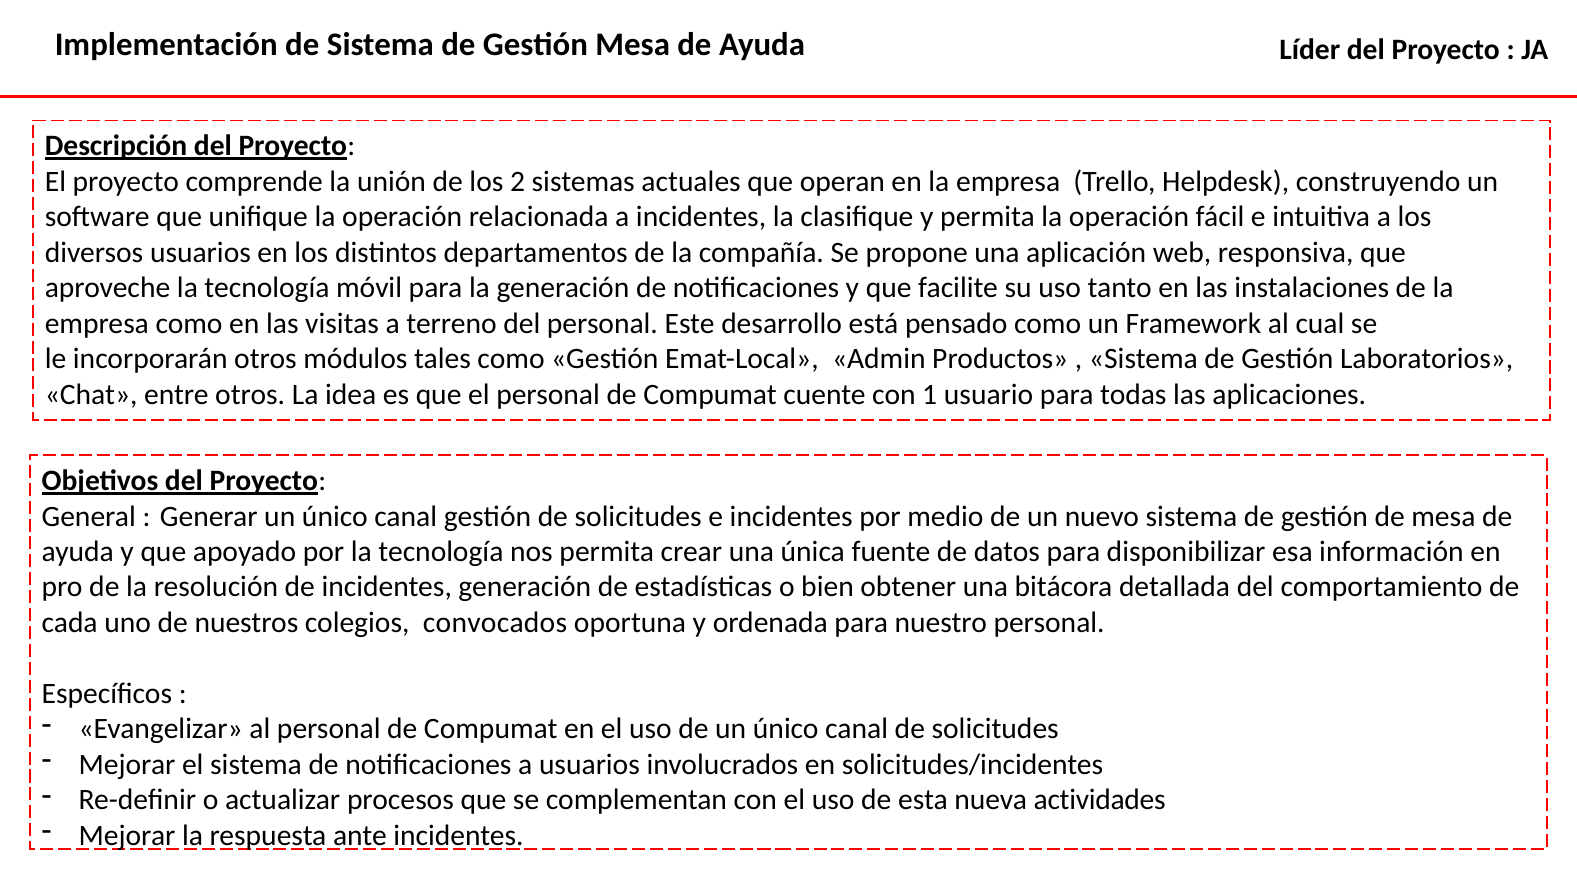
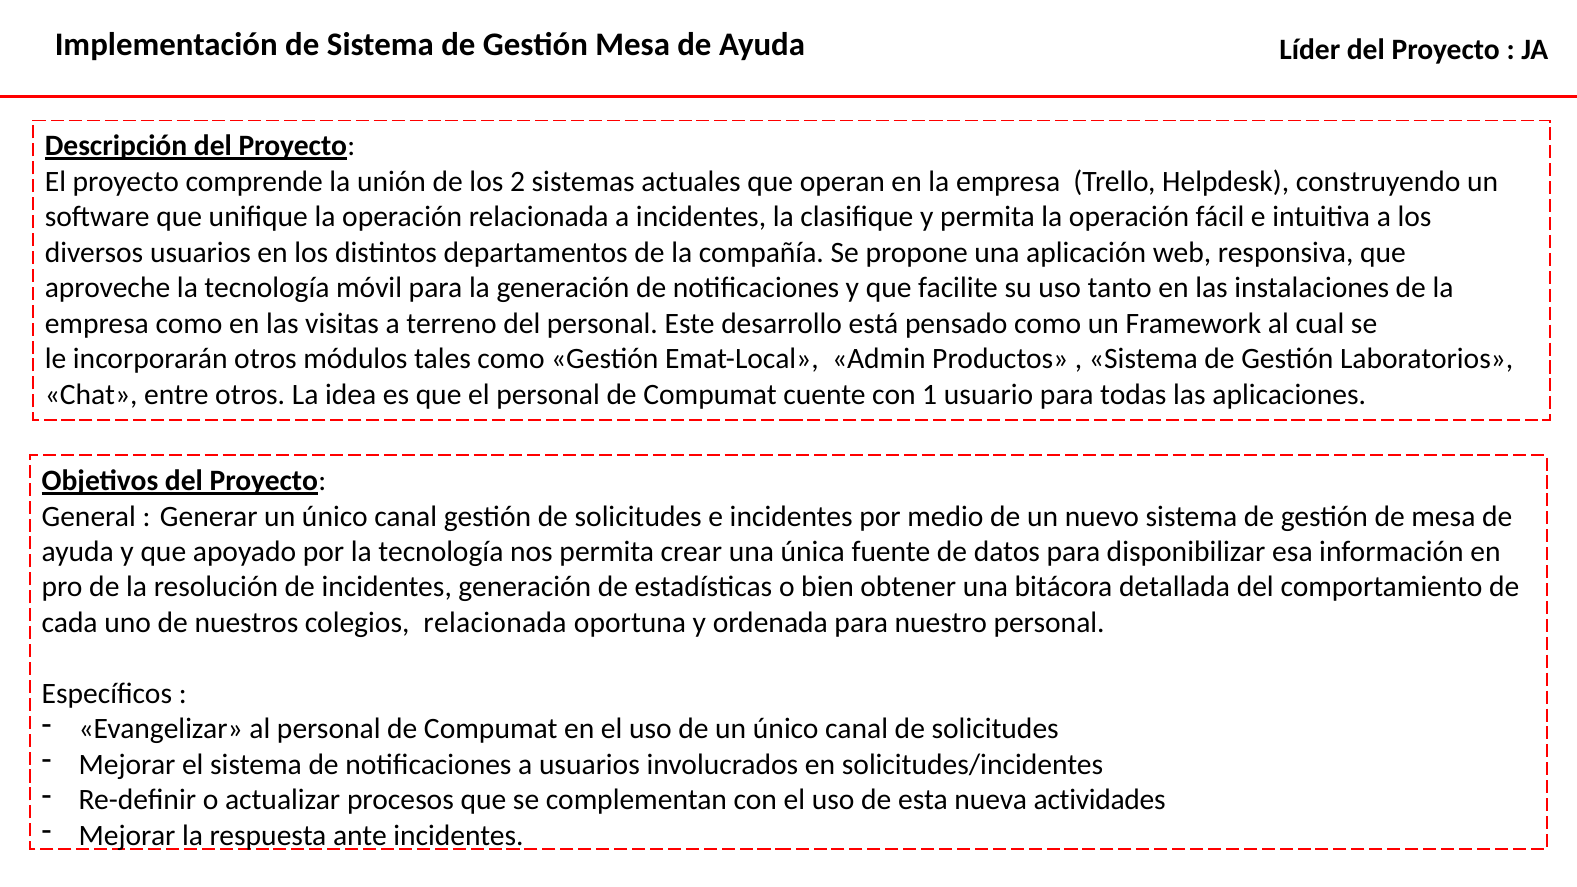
colegios convocados: convocados -> relacionada
